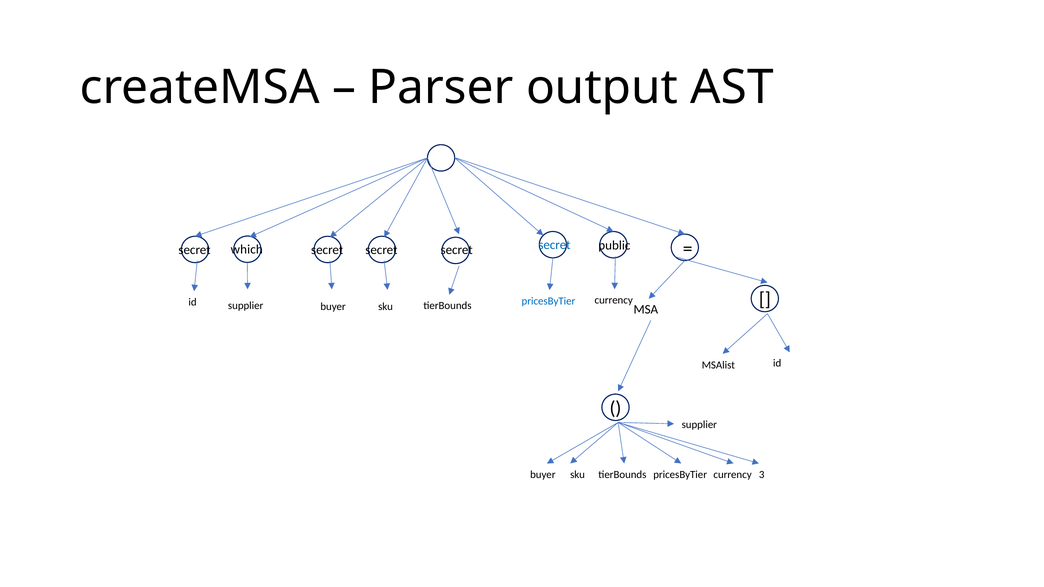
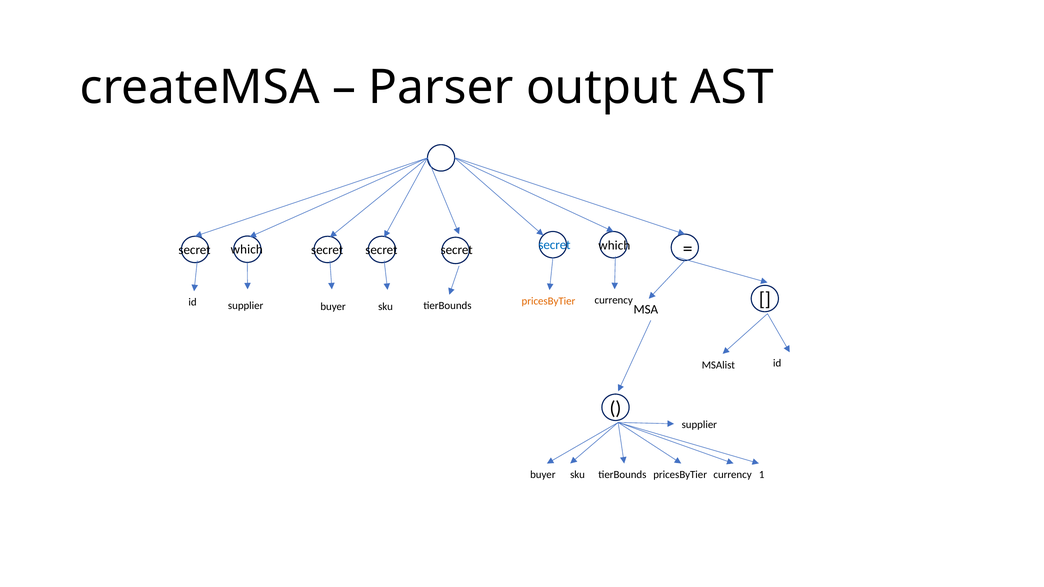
secret public: public -> which
pricesByTier at (548, 301) colour: blue -> orange
3: 3 -> 1
